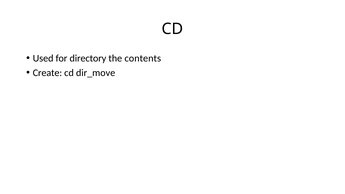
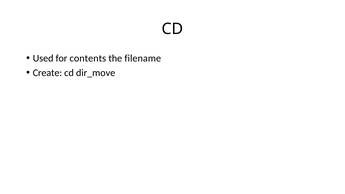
directory: directory -> contents
contents: contents -> filename
